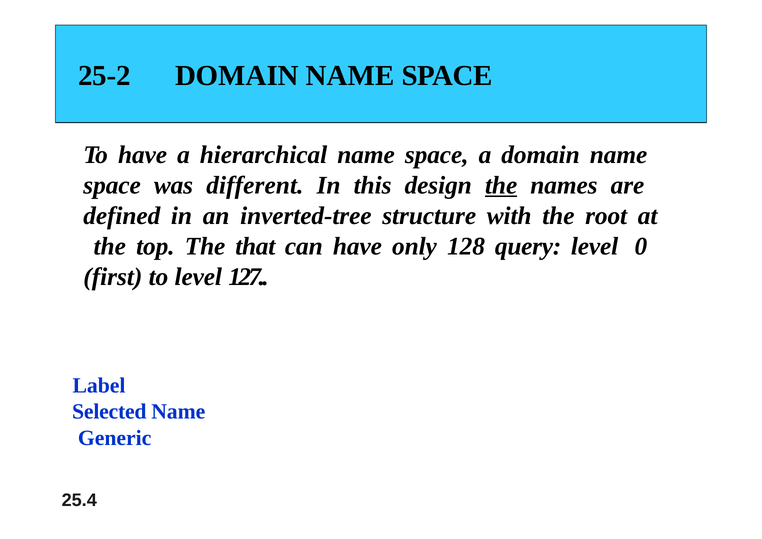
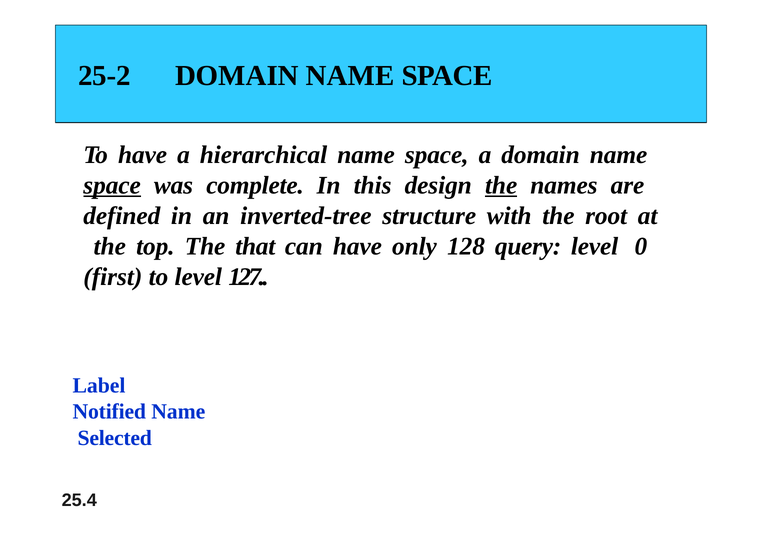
space at (112, 185) underline: none -> present
different: different -> complete
Selected: Selected -> Notified
Generic: Generic -> Selected
